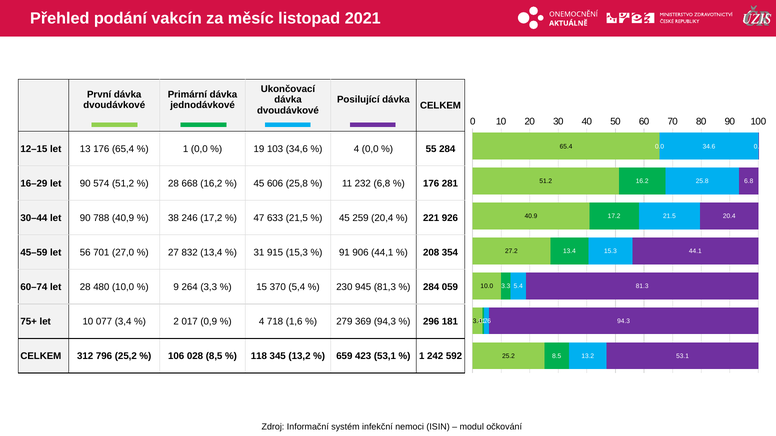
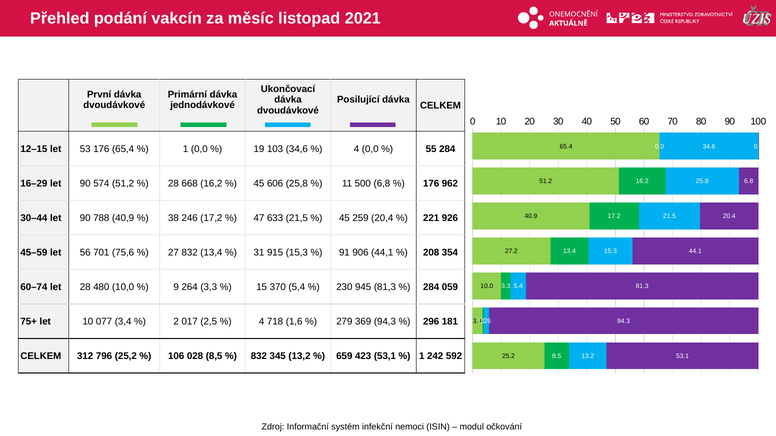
13: 13 -> 53
232: 232 -> 500
281: 281 -> 962
27,0: 27,0 -> 75,6
0,9: 0,9 -> 2,5
118 at (259, 357): 118 -> 832
